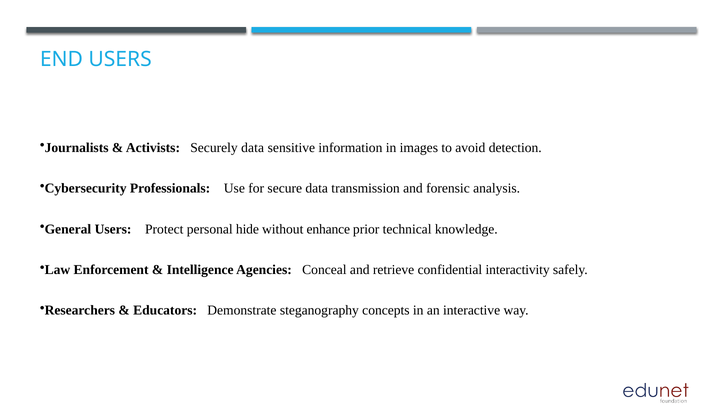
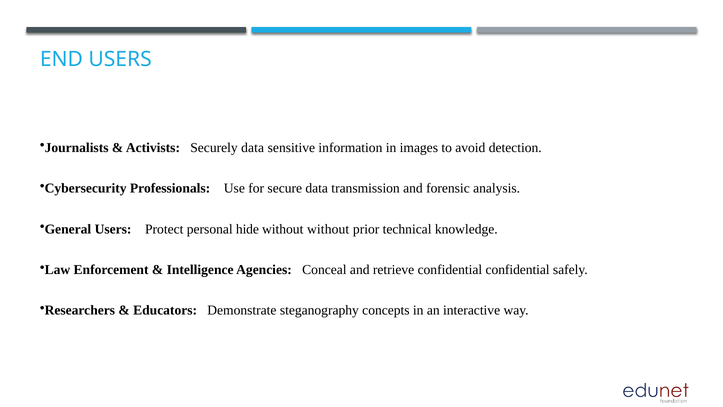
without enhance: enhance -> without
confidential interactivity: interactivity -> confidential
